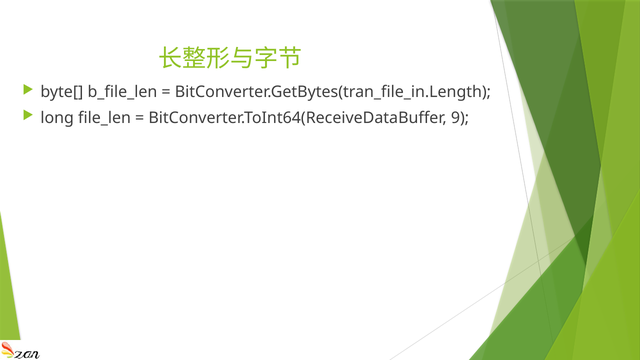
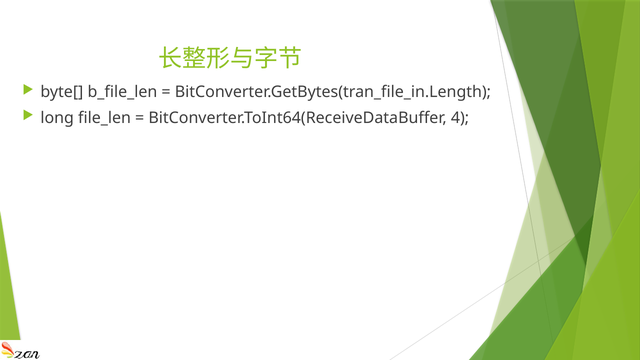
9: 9 -> 4
